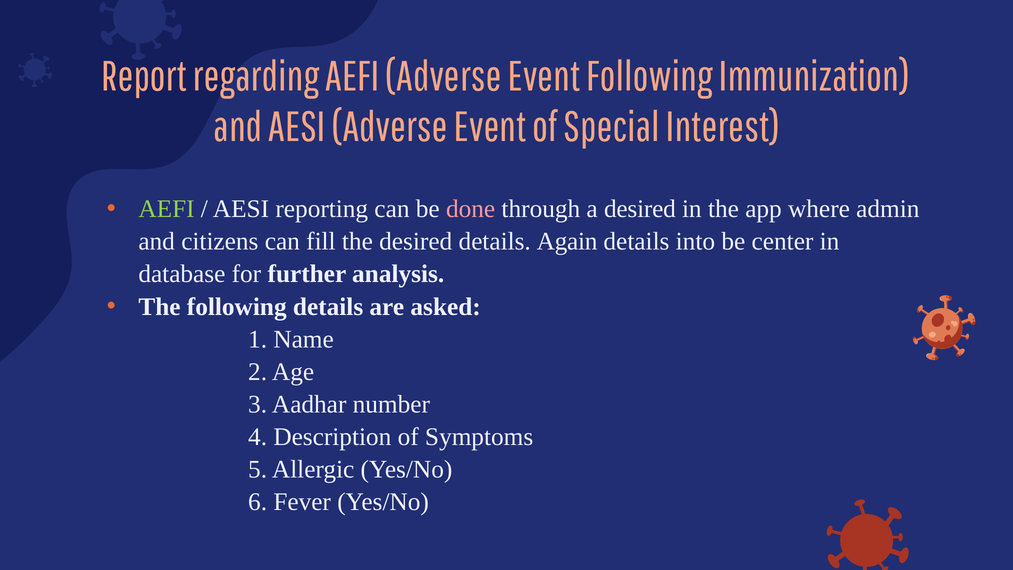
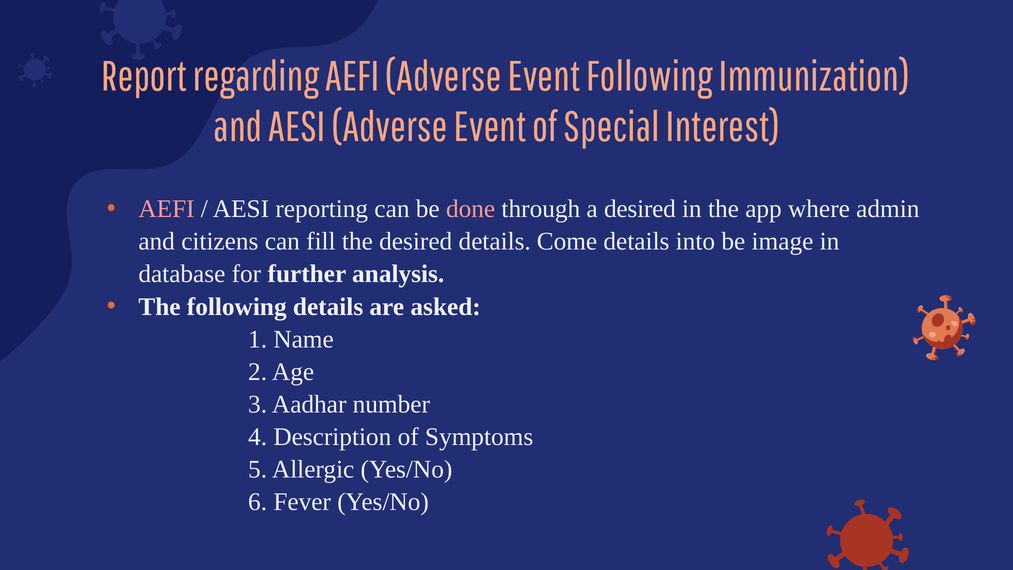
AEFI at (167, 209) colour: light green -> pink
Again: Again -> Come
center: center -> image
